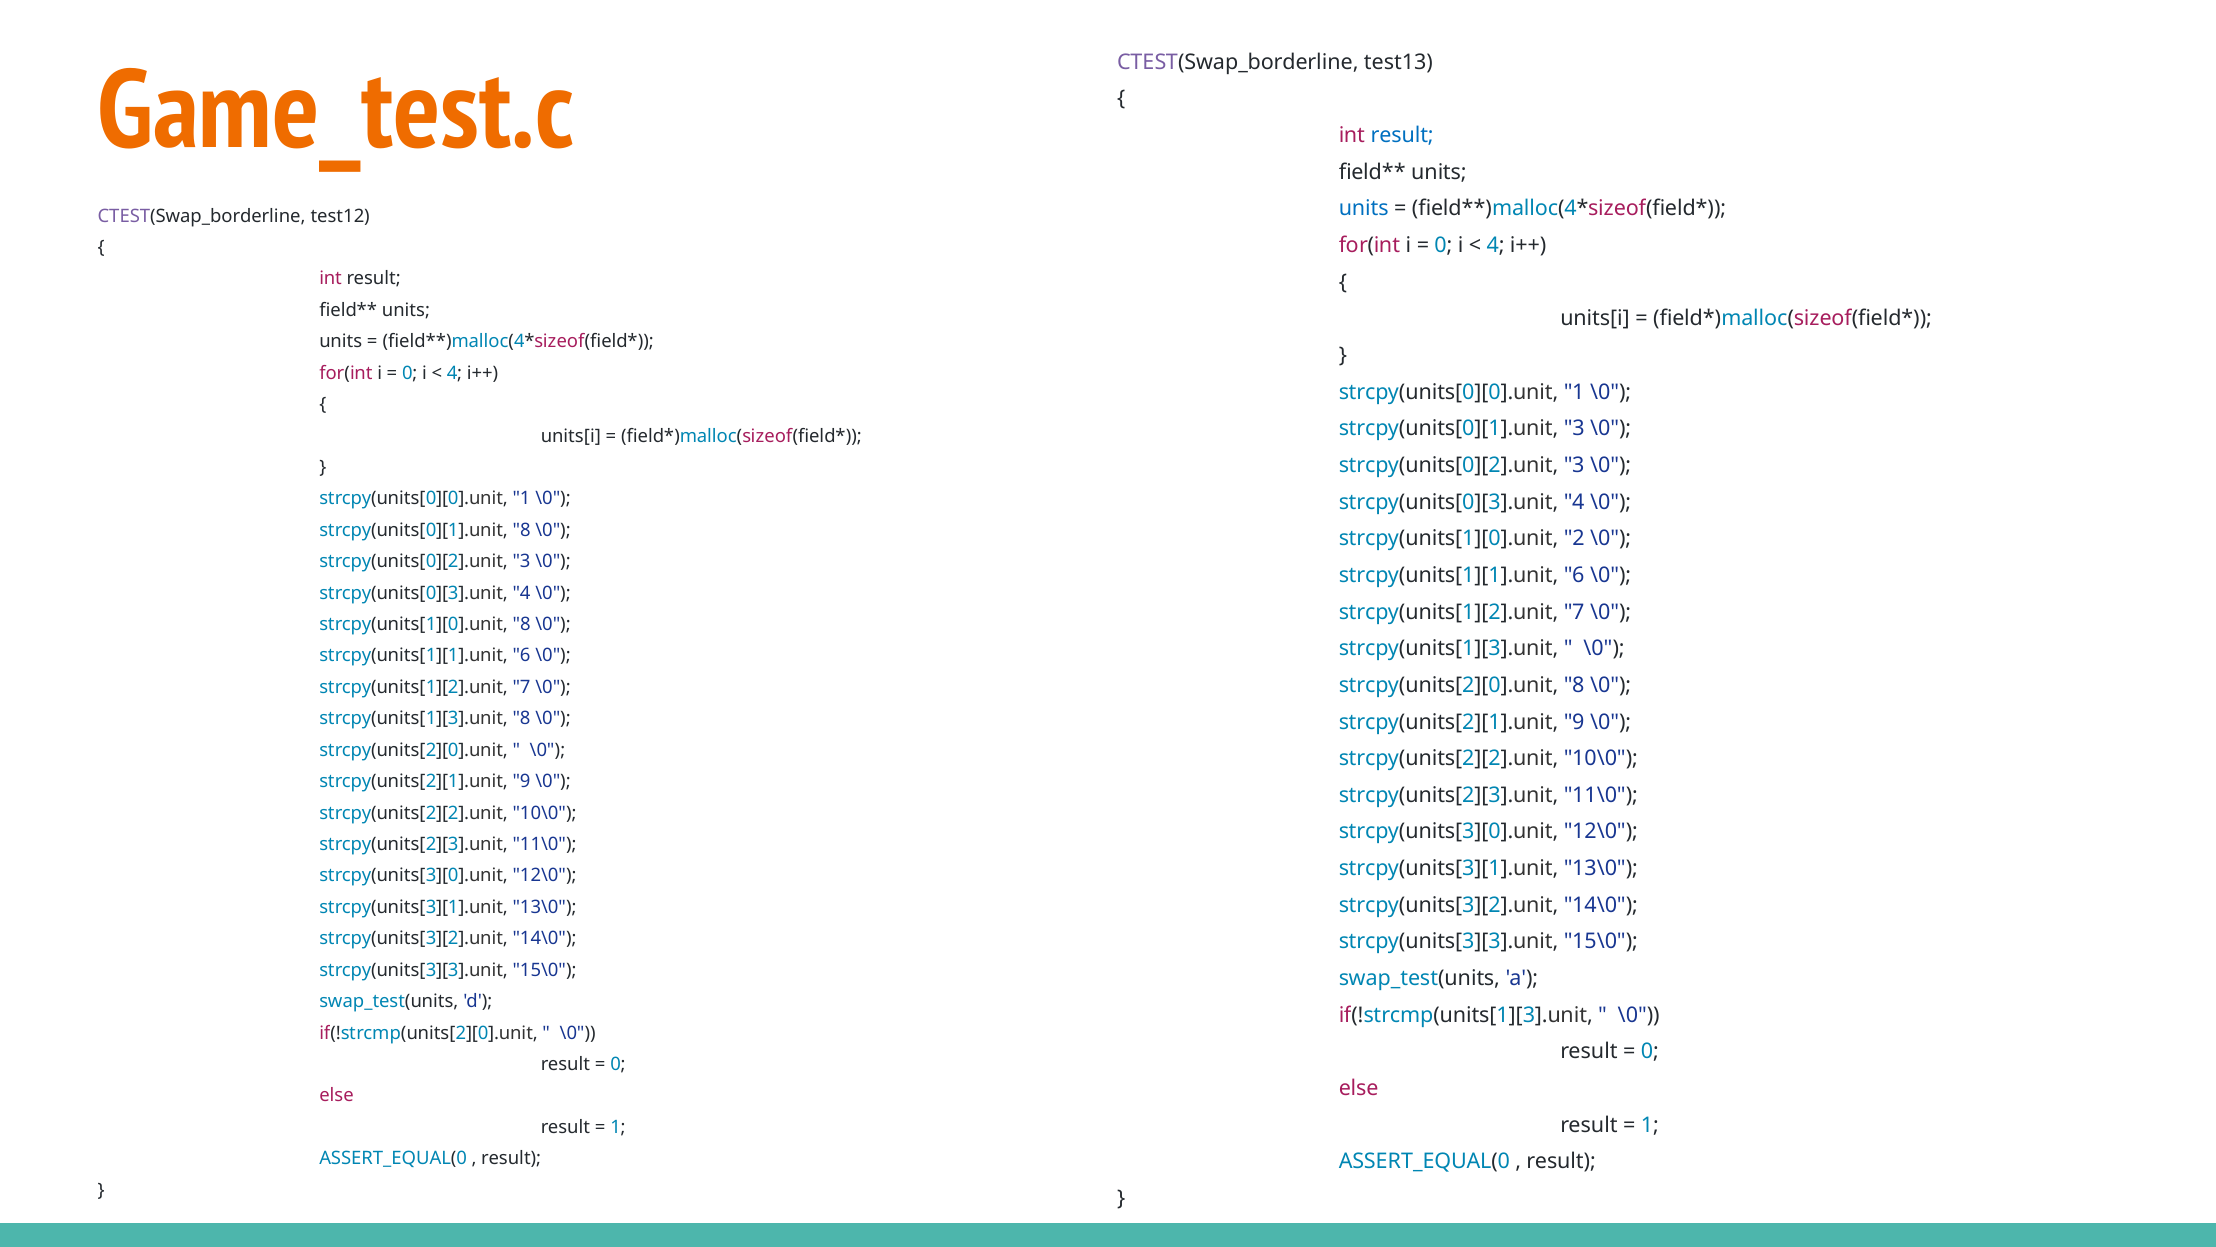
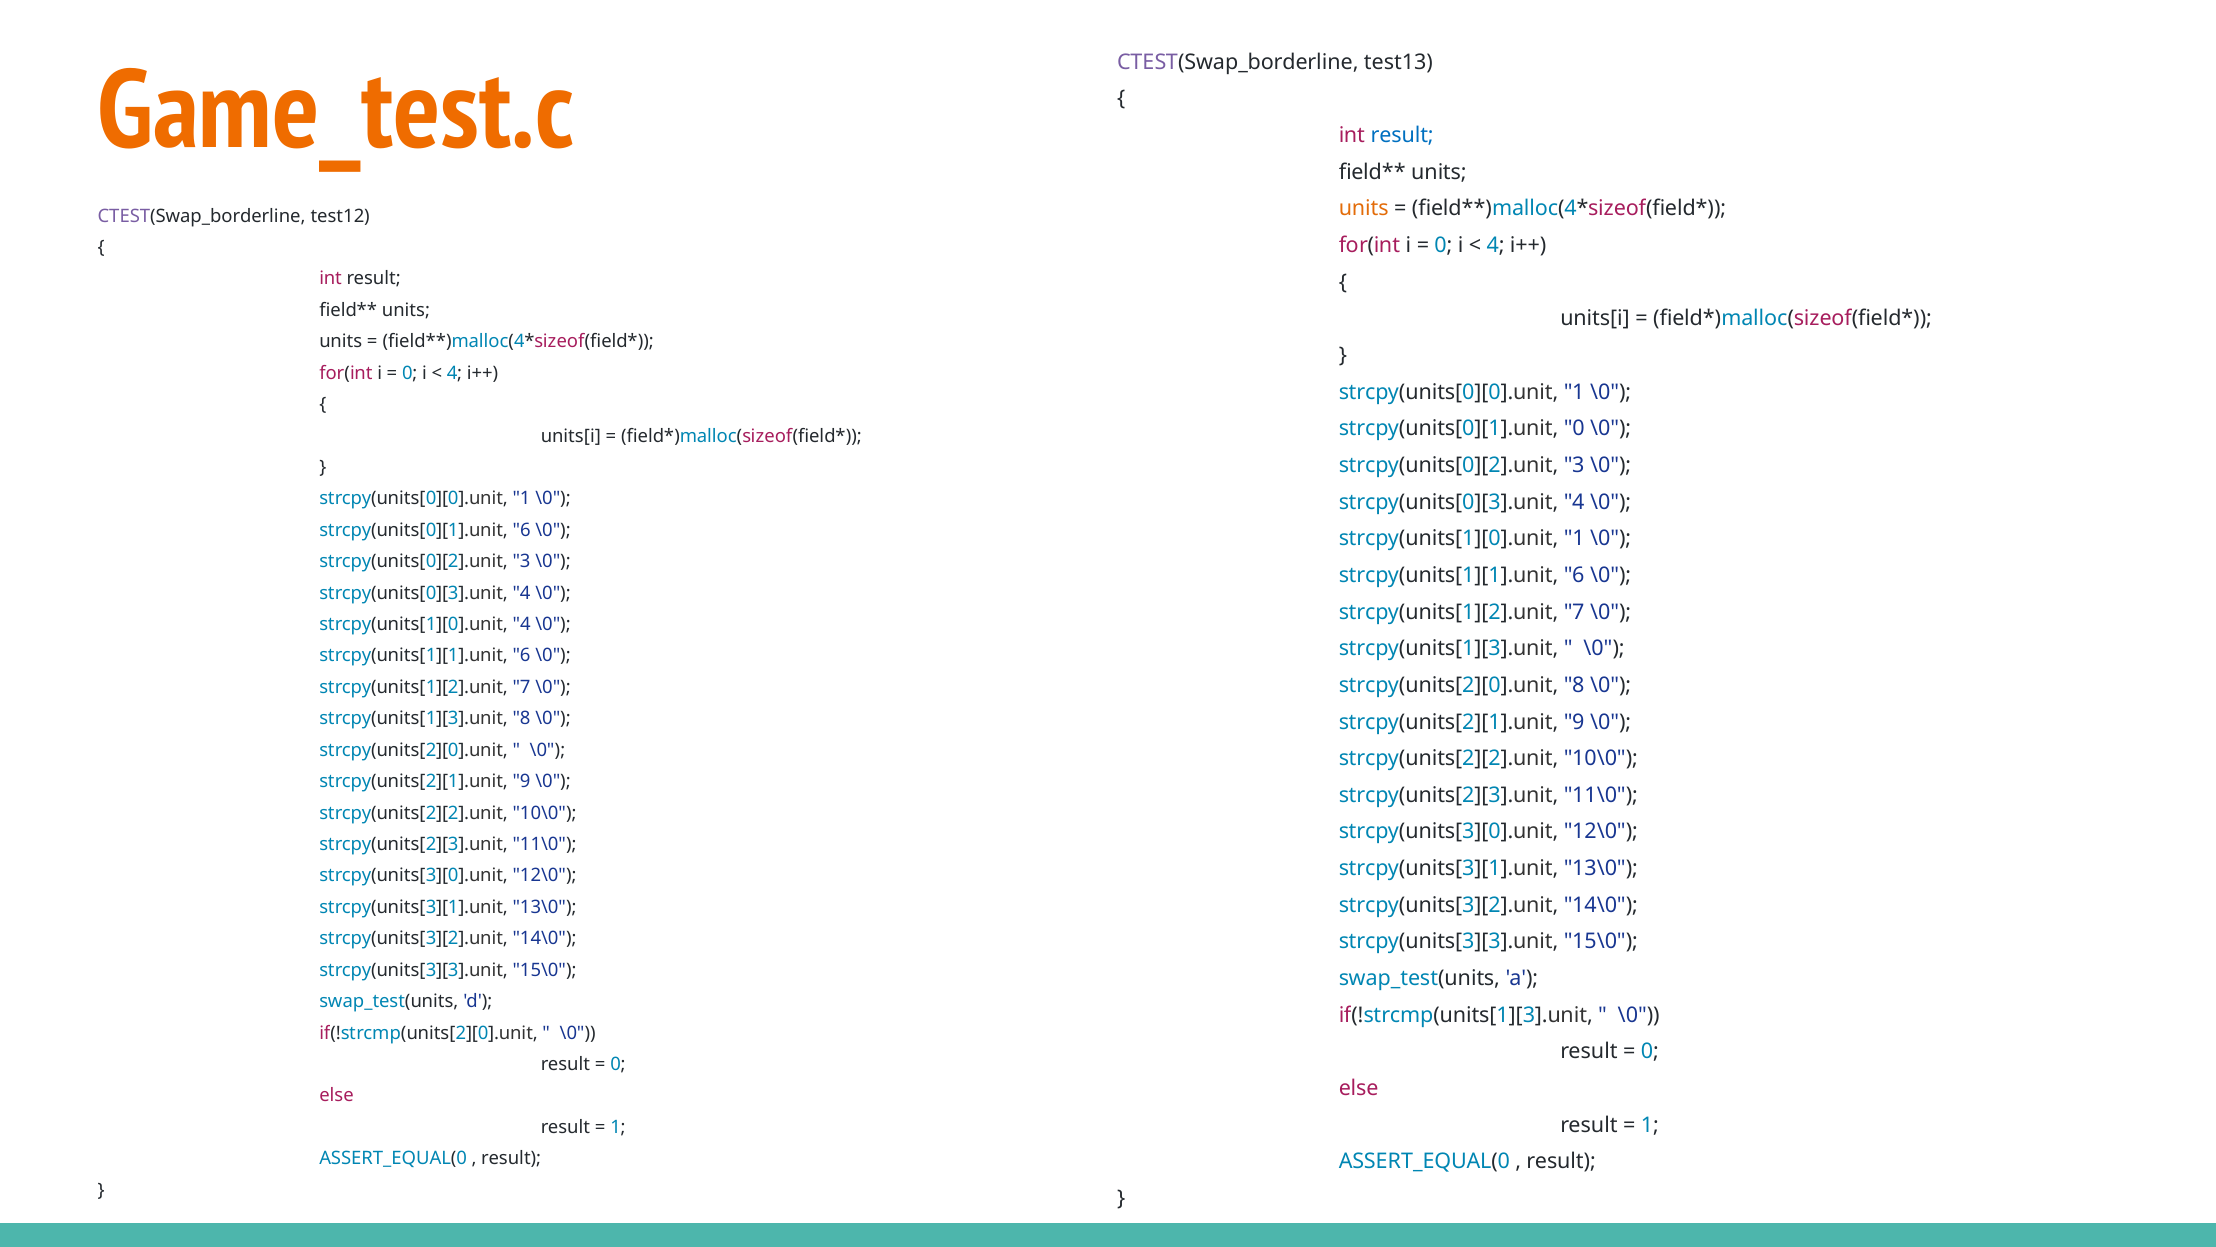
units at (1364, 209) colour: blue -> orange
strcpy(units[0][1].unit 3: 3 -> 0
strcpy(units[0][1].unit 8: 8 -> 6
strcpy(units[1][0].unit 2: 2 -> 1
strcpy(units[1][0].unit 8: 8 -> 4
